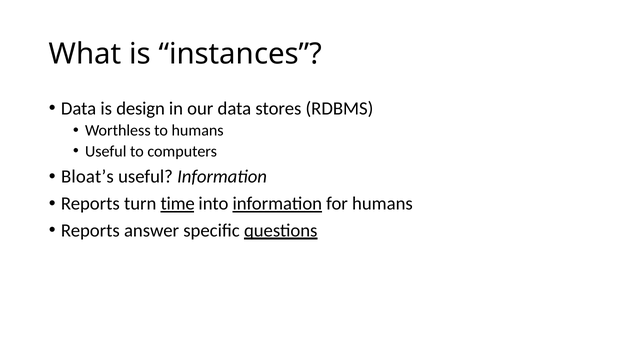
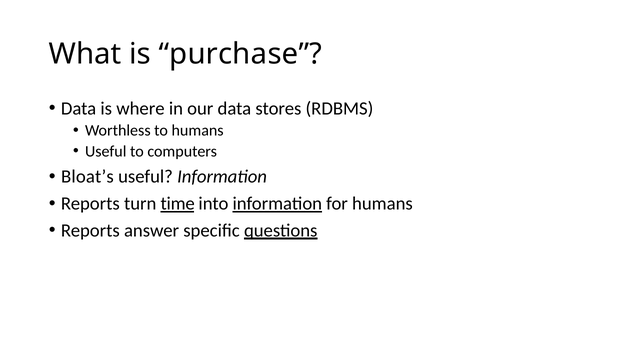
instances: instances -> purchase
design: design -> where
